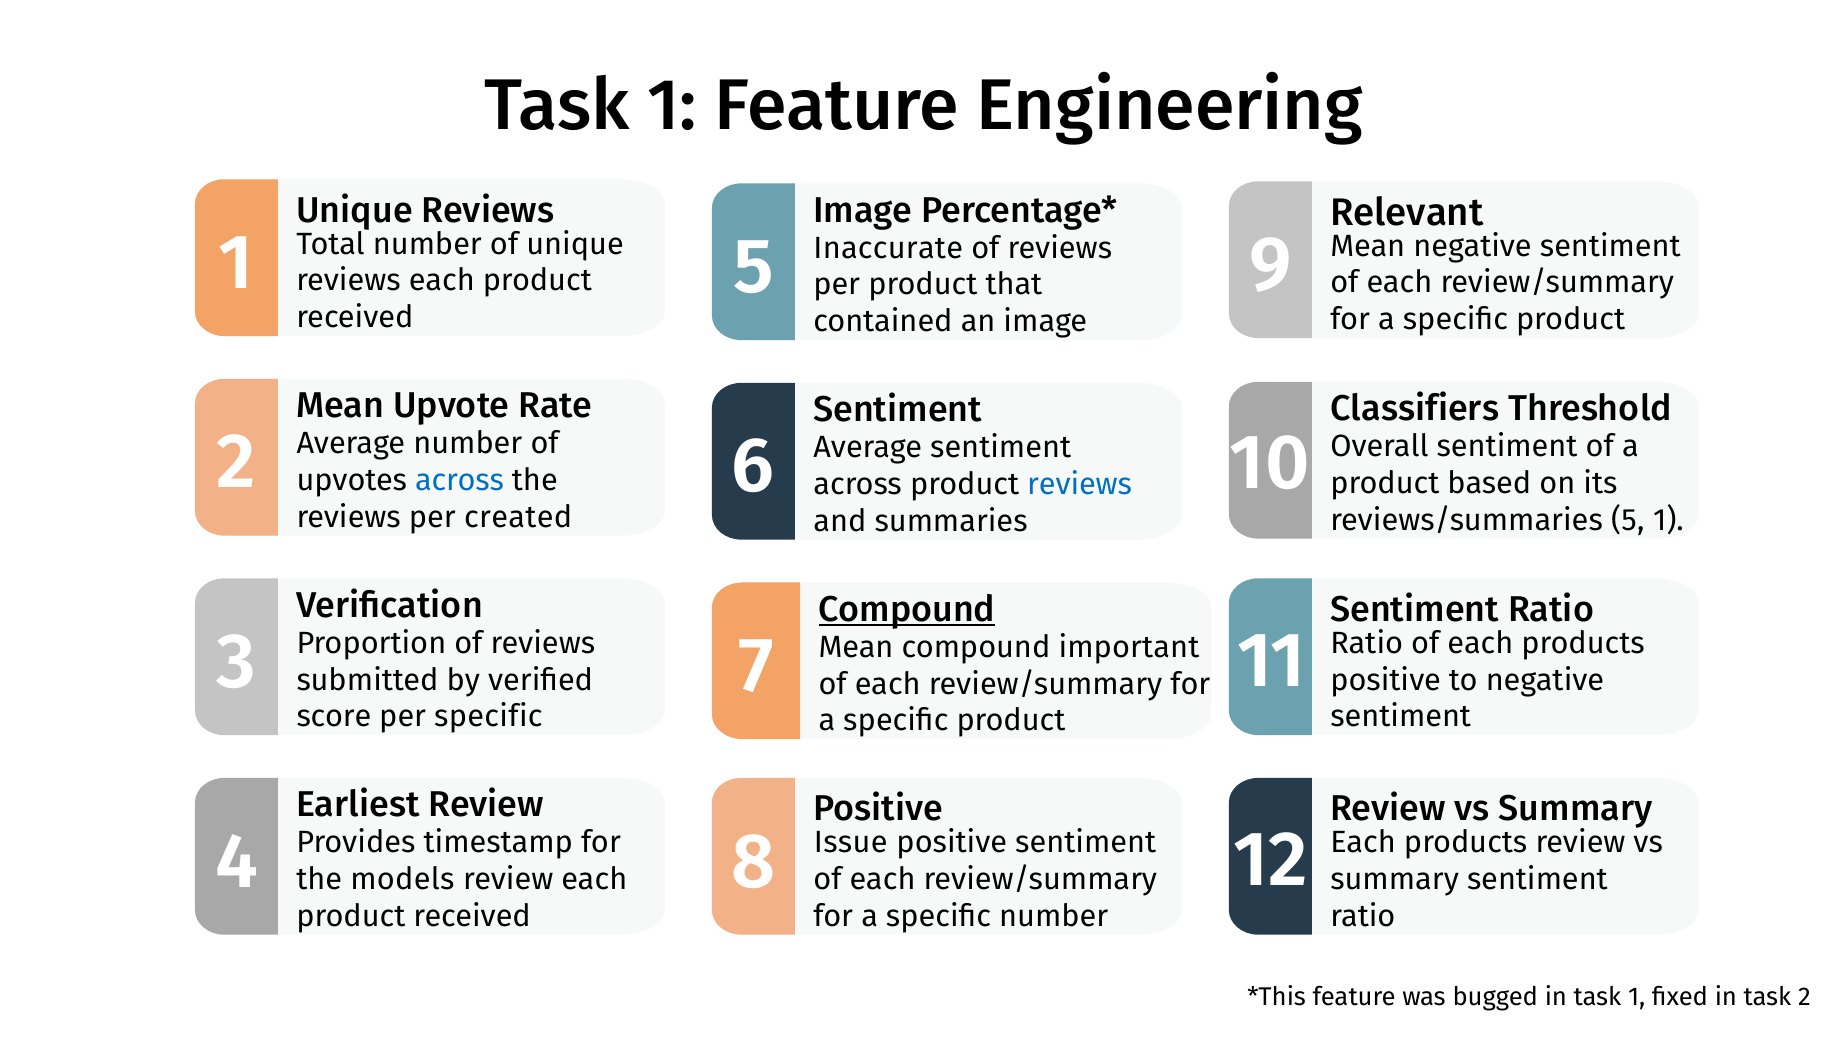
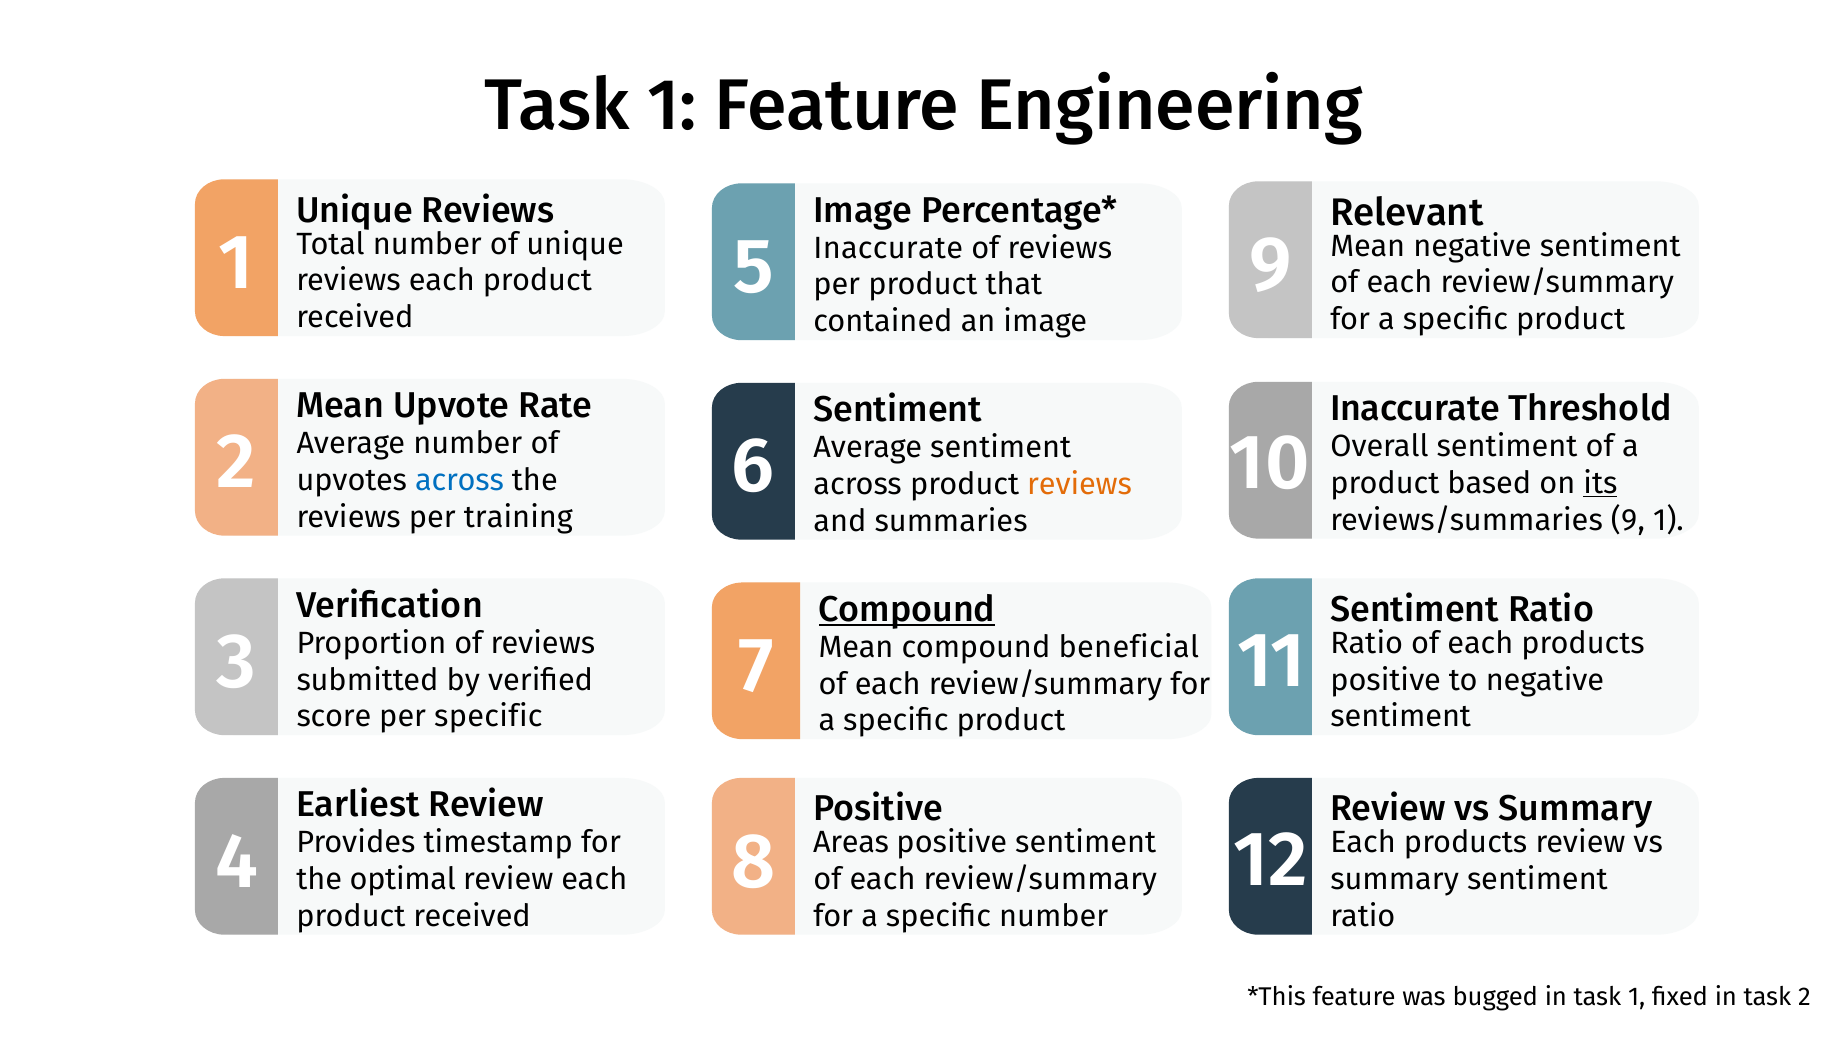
Classifiers at (1415, 409): Classifiers -> Inaccurate
its underline: none -> present
reviews at (1080, 484) colour: blue -> orange
created: created -> training
reviews/summaries 5: 5 -> 9
important: important -> beneficial
Issue: Issue -> Areas
models: models -> optimal
